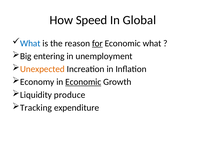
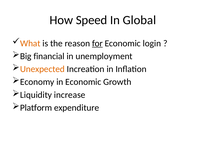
What at (30, 43) colour: blue -> orange
Economic what: what -> login
entering: entering -> financial
Economic at (83, 82) underline: present -> none
produce: produce -> increase
Tracking: Tracking -> Platform
